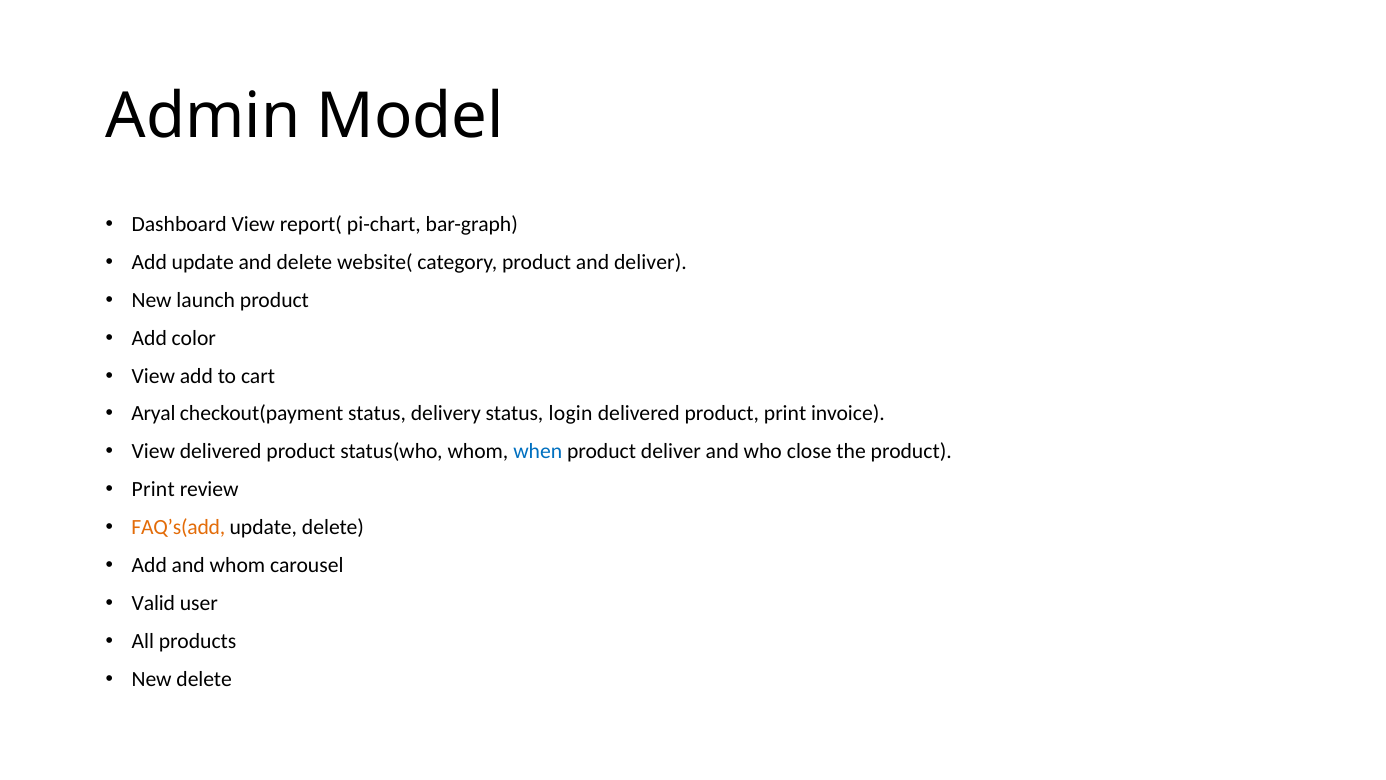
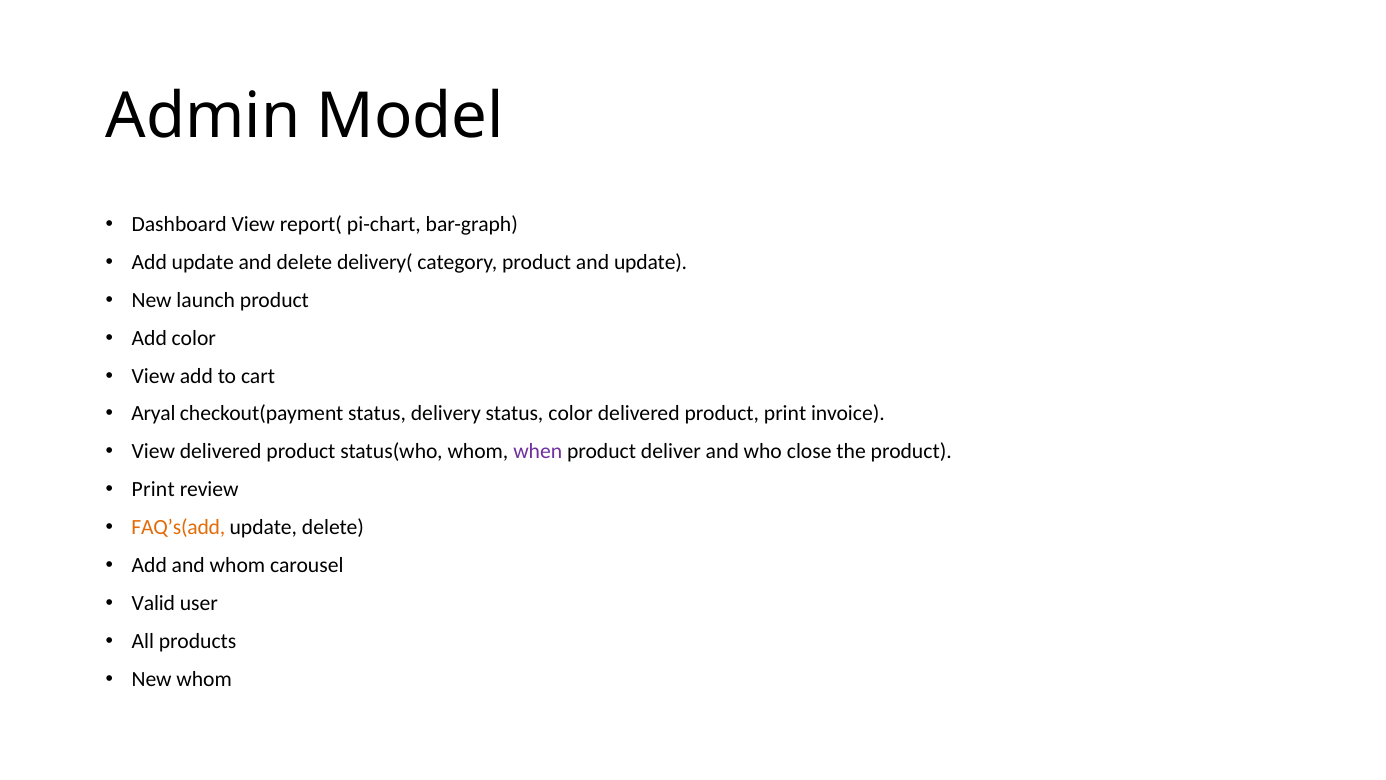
website(: website( -> delivery(
and deliver: deliver -> update
status login: login -> color
when colour: blue -> purple
New delete: delete -> whom
